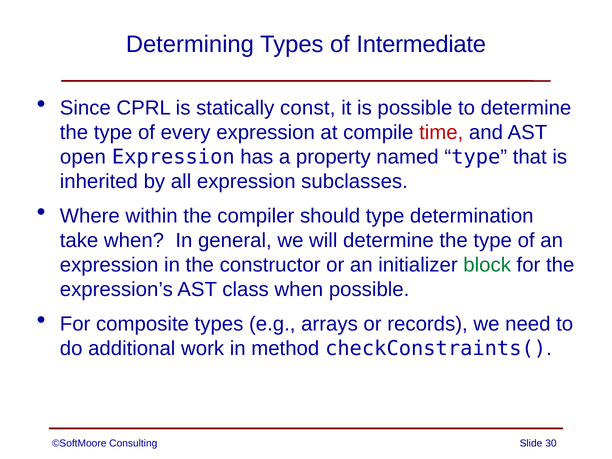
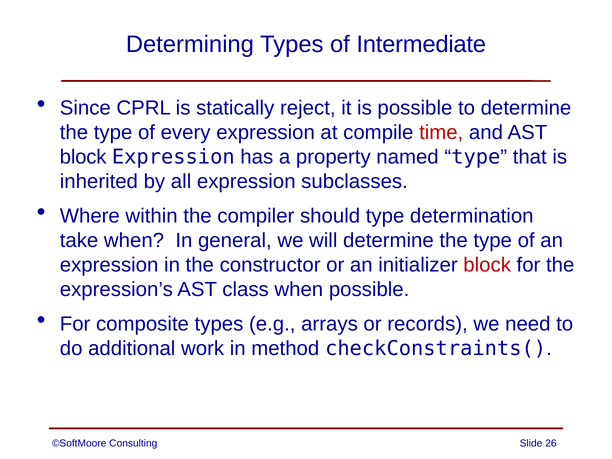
const: const -> reject
open at (83, 157): open -> block
block at (487, 265) colour: green -> red
30: 30 -> 26
